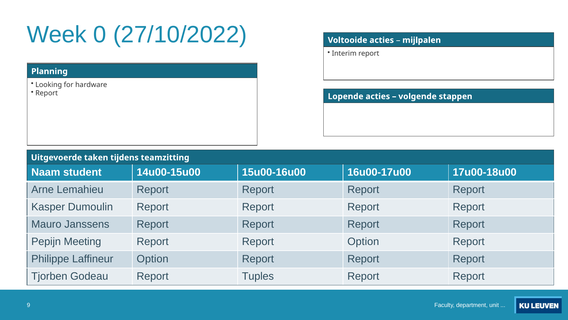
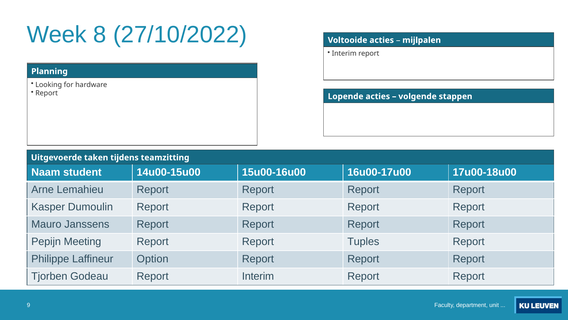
0: 0 -> 8
Report Option: Option -> Tuples
Report Tuples: Tuples -> Interim
